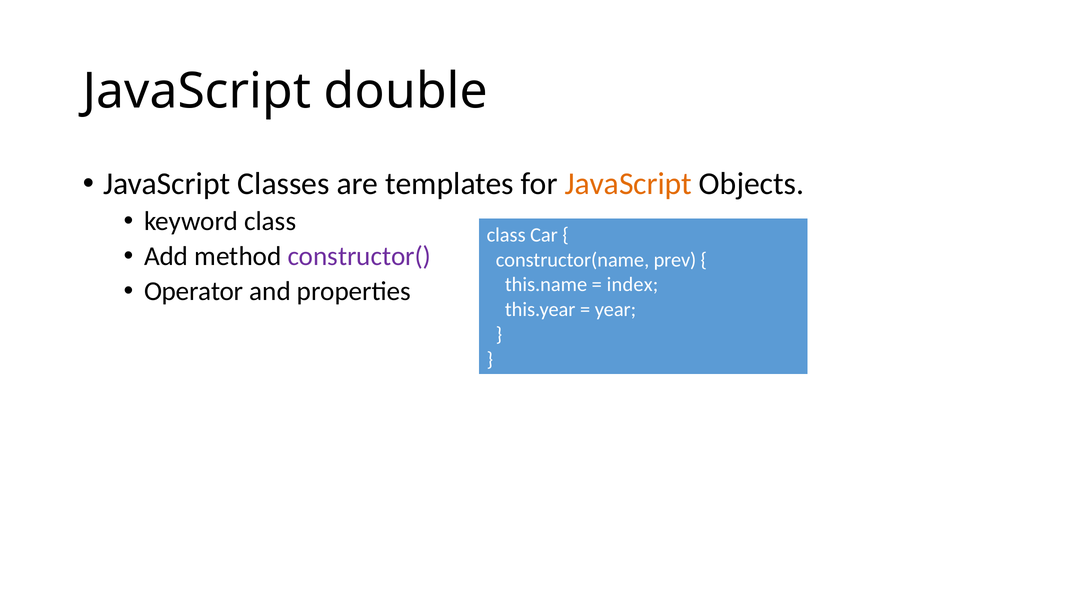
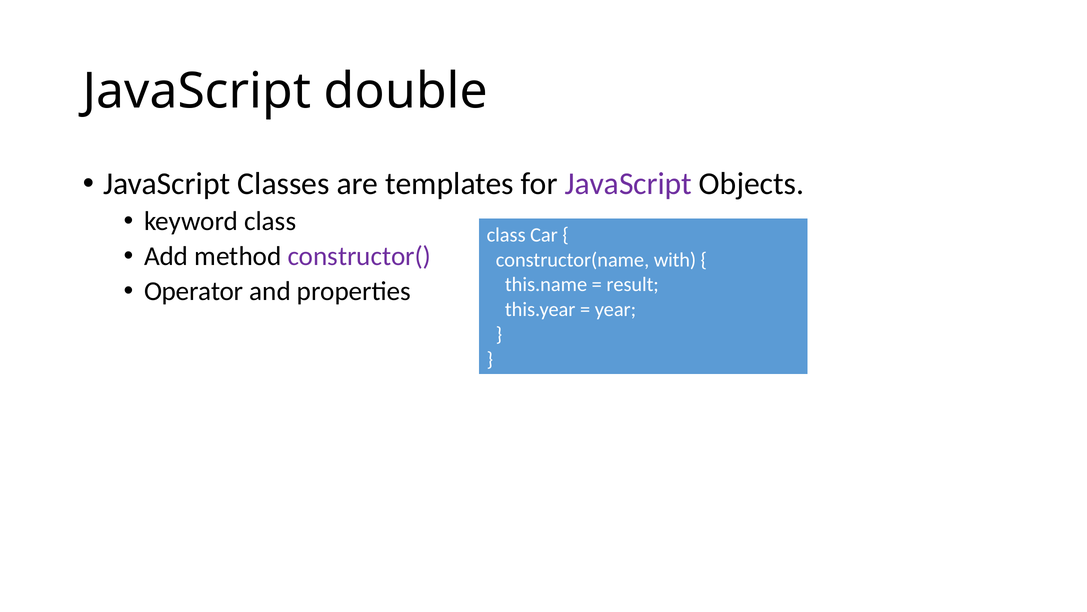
JavaScript at (628, 184) colour: orange -> purple
prev: prev -> with
index: index -> result
